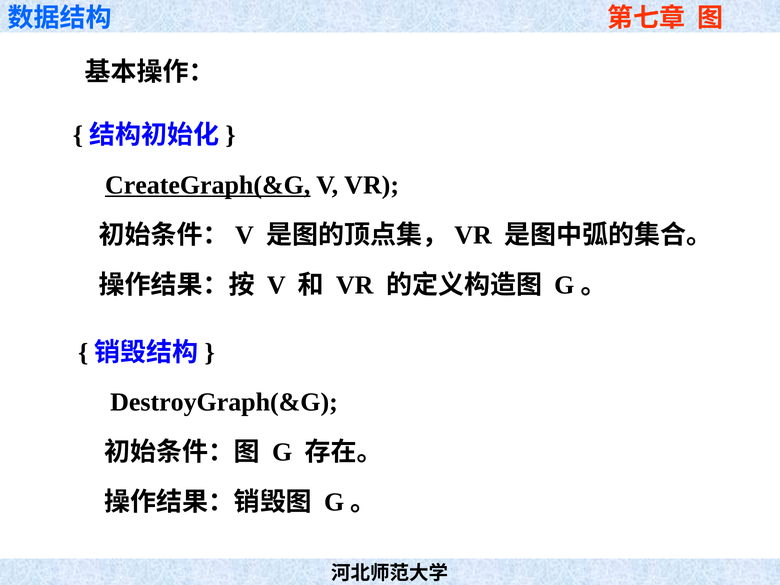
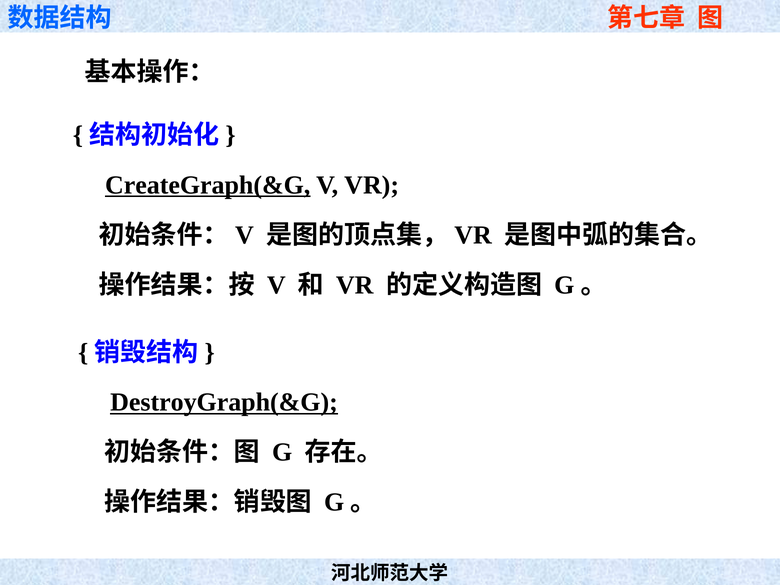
DestroyGraph(&G underline: none -> present
